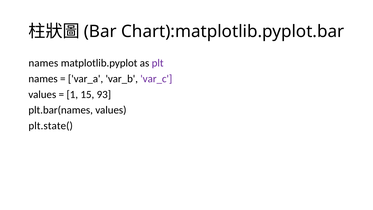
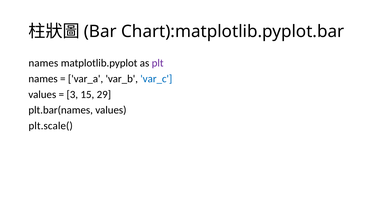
var_c colour: purple -> blue
1: 1 -> 3
93: 93 -> 29
plt.state(: plt.state( -> plt.scale(
